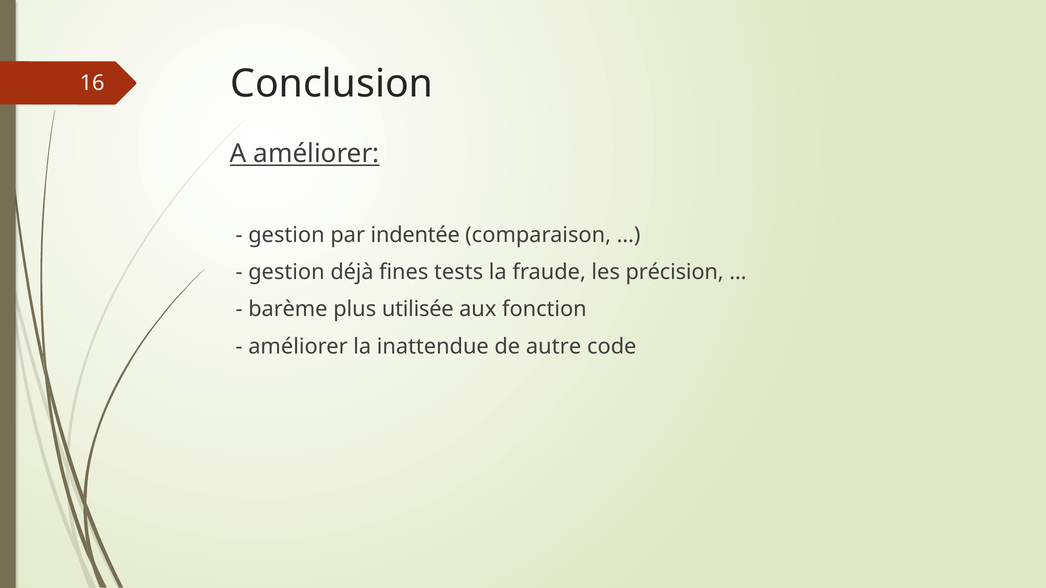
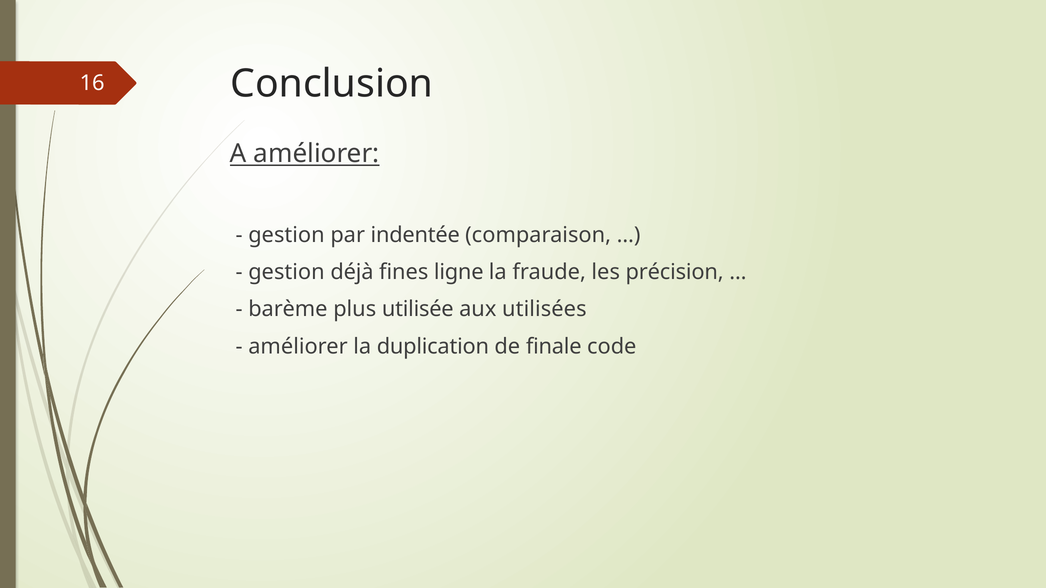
tests: tests -> ligne
fonction: fonction -> utilisées
inattendue: inattendue -> duplication
autre: autre -> finale
